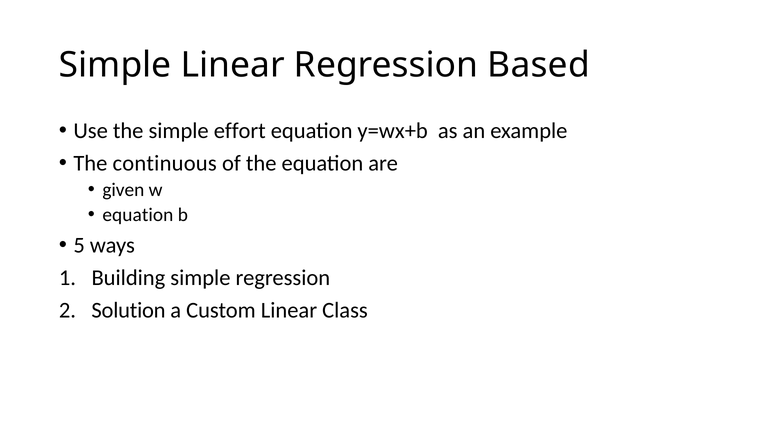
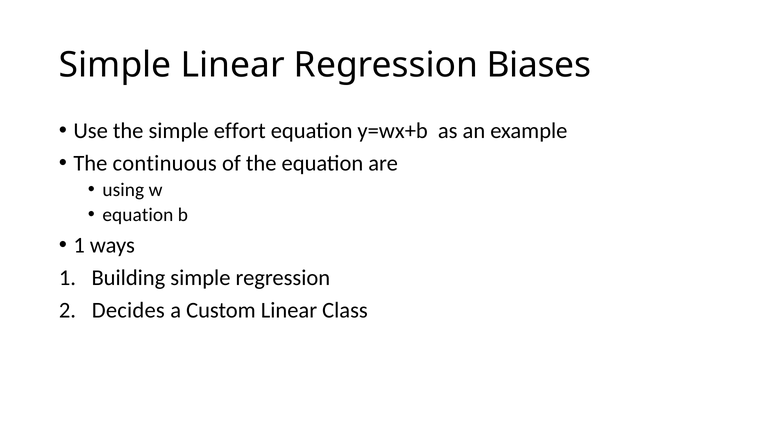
Based: Based -> Biases
given: given -> using
5 at (79, 245): 5 -> 1
Solution: Solution -> Decides
